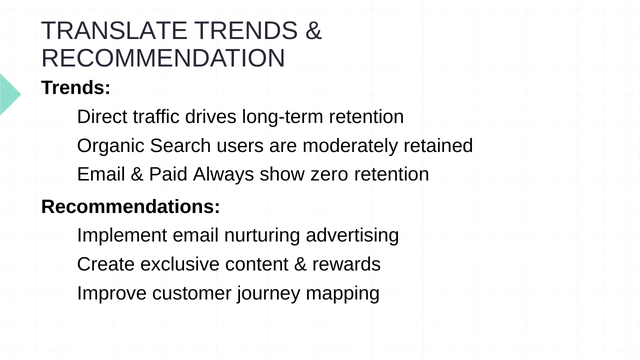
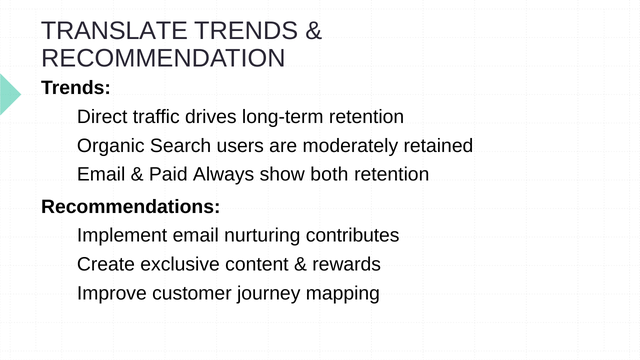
zero: zero -> both
advertising: advertising -> contributes
